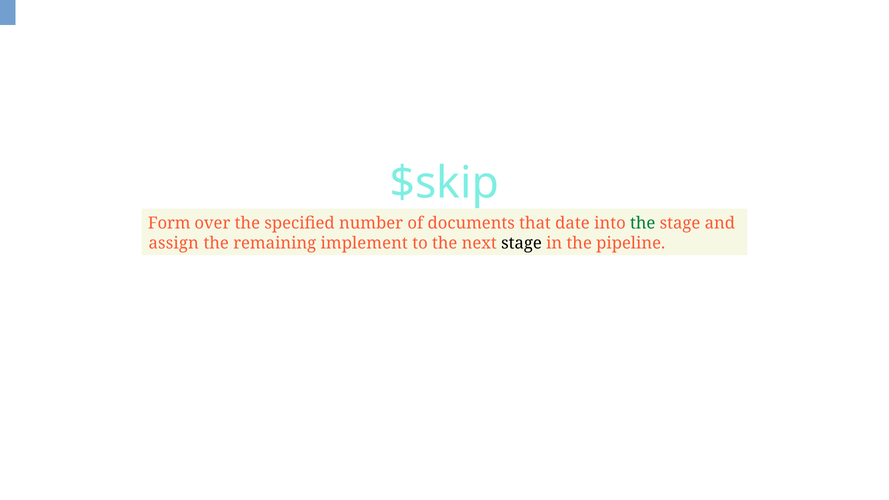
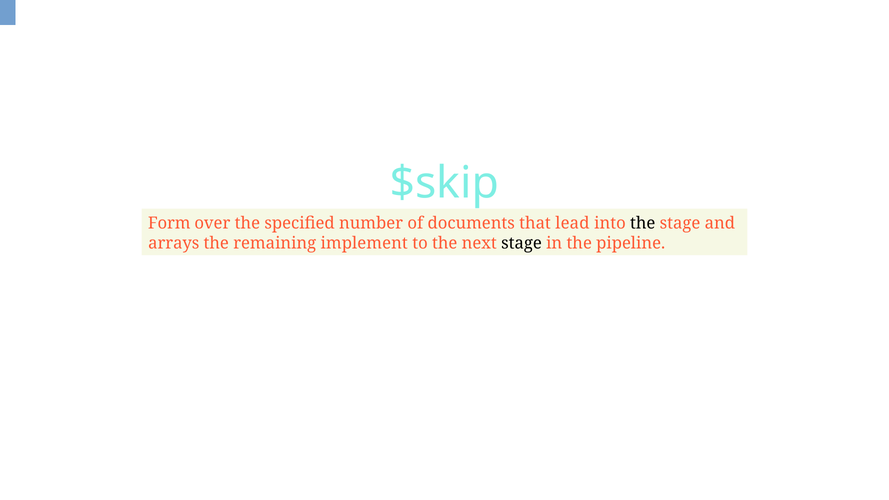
date: date -> lead
the at (643, 223) colour: green -> black
assign: assign -> arrays
